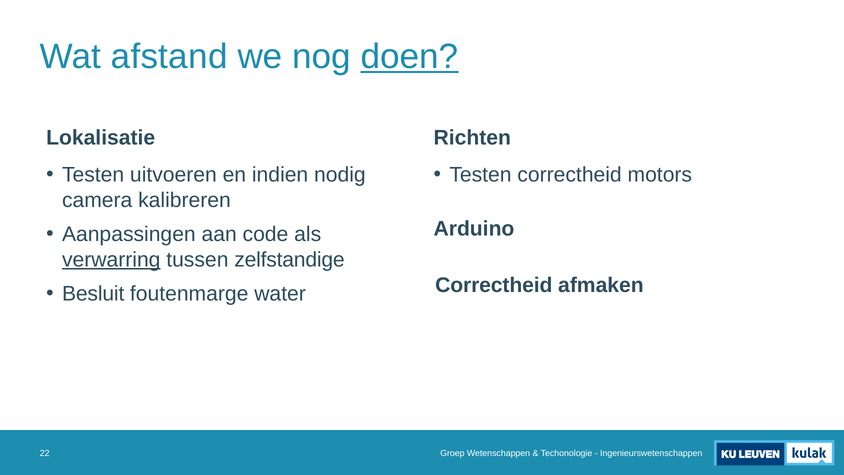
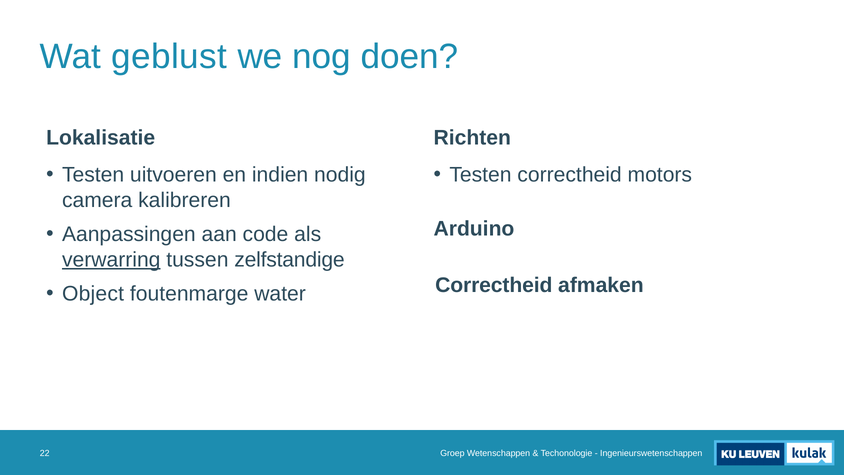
afstand: afstand -> geblust
doen underline: present -> none
Besluit: Besluit -> Object
